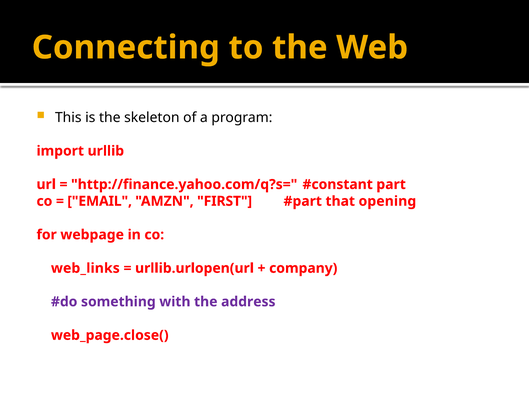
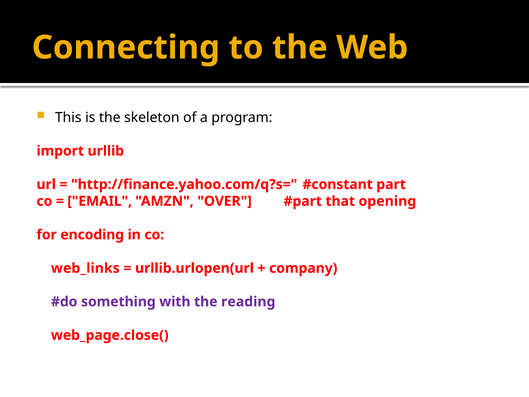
FIRST: FIRST -> OVER
webpage: webpage -> encoding
address: address -> reading
